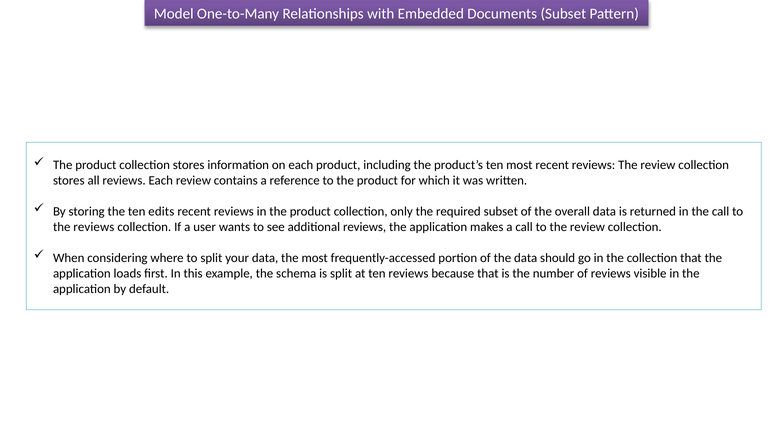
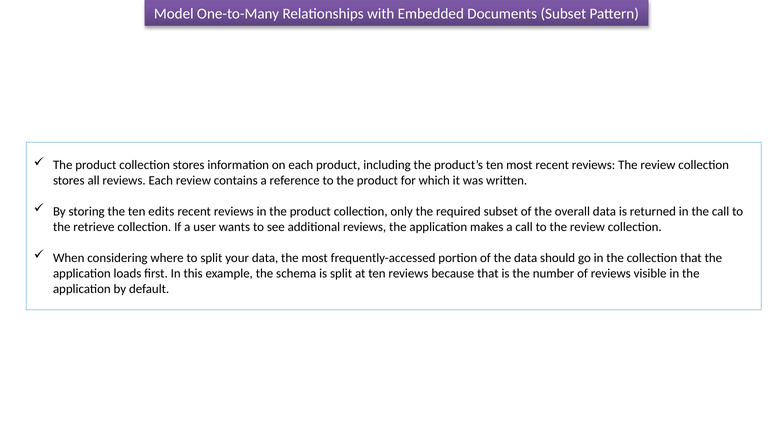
the reviews: reviews -> retrieve
